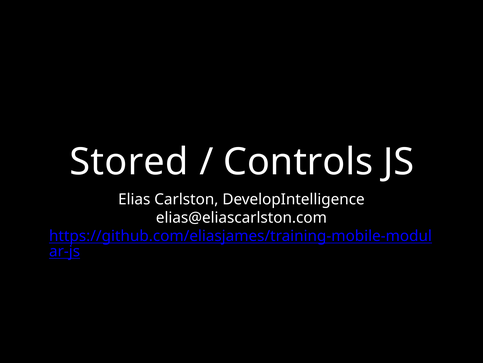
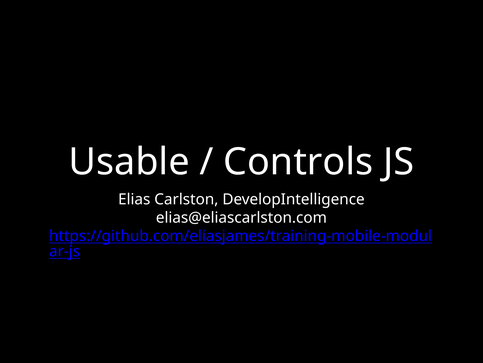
Stored: Stored -> Usable
